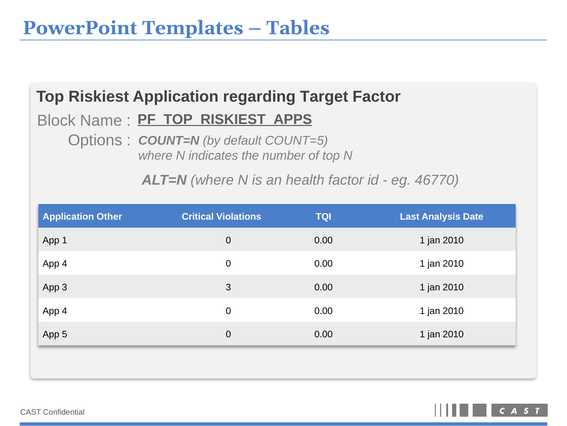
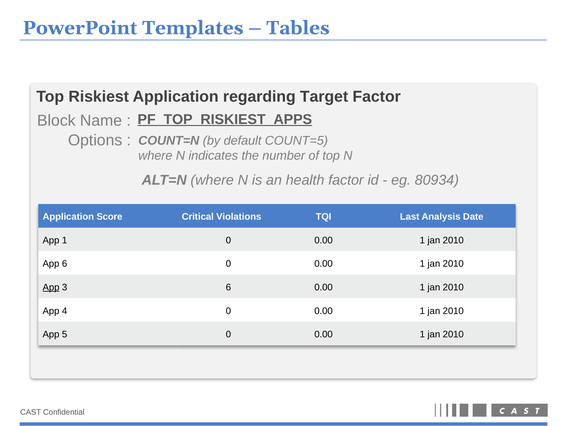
46770: 46770 -> 80934
Other: Other -> Score
4 at (65, 263): 4 -> 6
App at (51, 287) underline: none -> present
3 3: 3 -> 6
